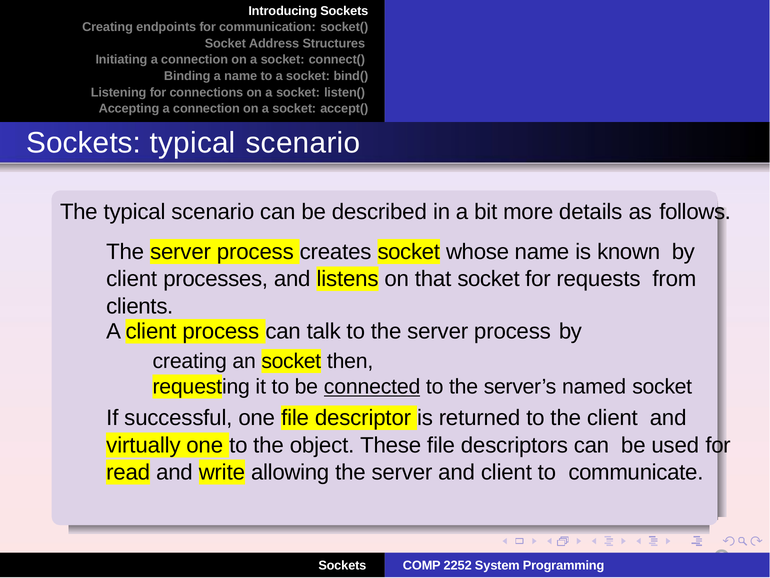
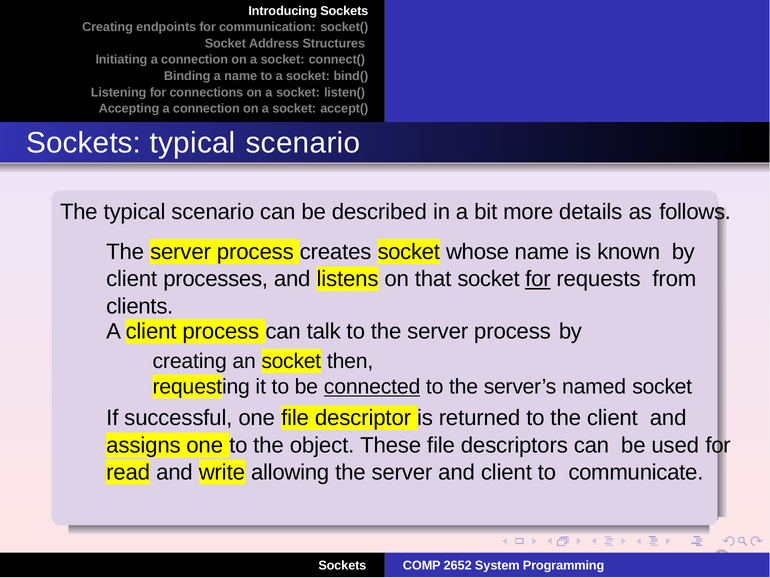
for at (538, 279) underline: none -> present
virtually: virtually -> assigns
2252: 2252 -> 2652
